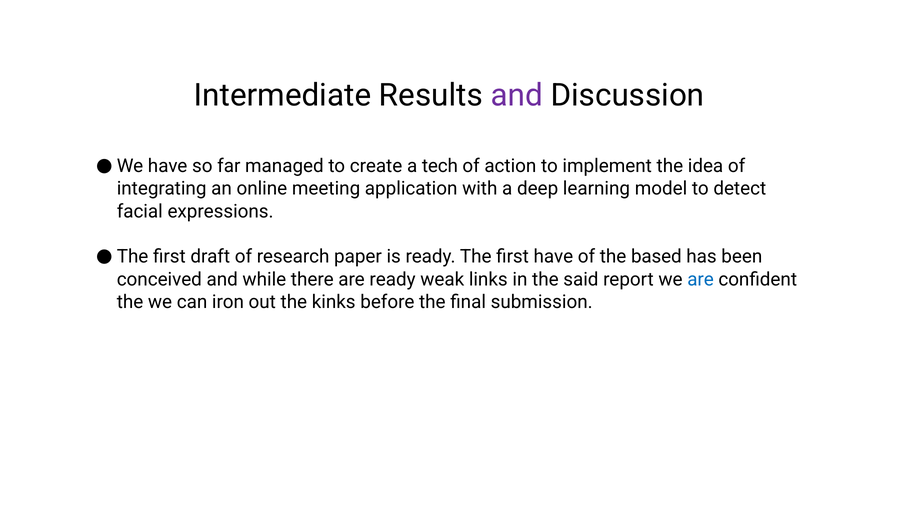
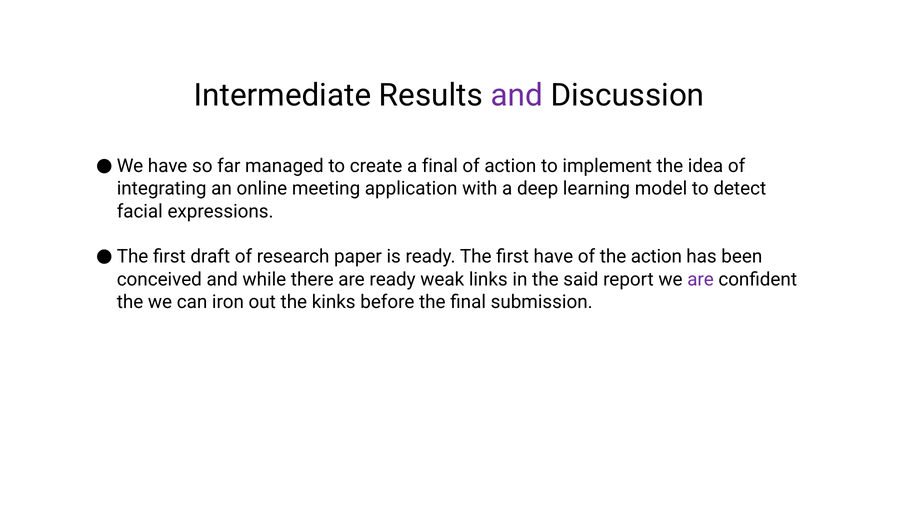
a tech: tech -> final
the based: based -> action
are at (701, 279) colour: blue -> purple
